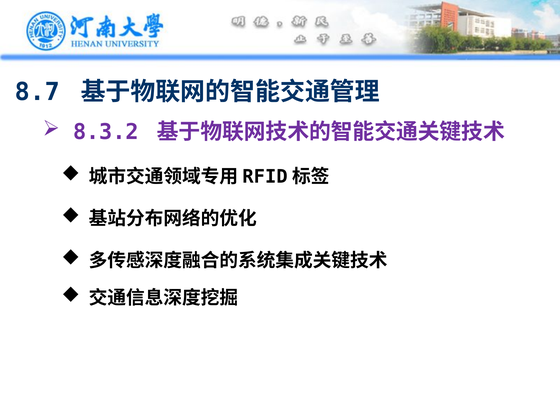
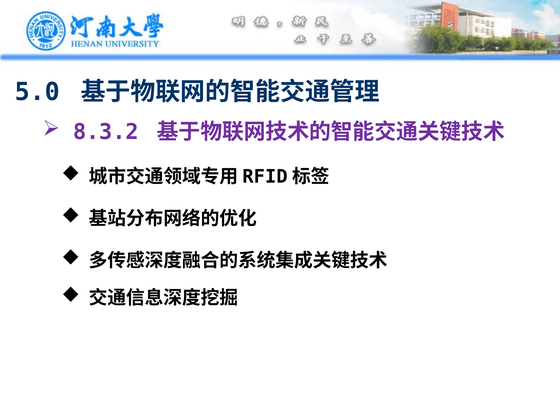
8.7: 8.7 -> 5.0
